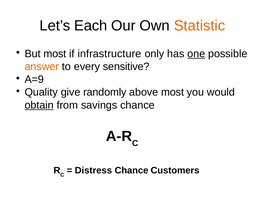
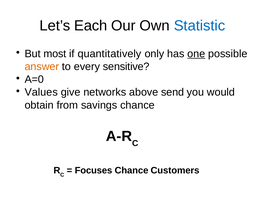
Statistic colour: orange -> blue
infrastructure: infrastructure -> quantitatively
A=9: A=9 -> A=0
Quality: Quality -> Values
randomly: randomly -> networks
above most: most -> send
obtain underline: present -> none
Distress: Distress -> Focuses
